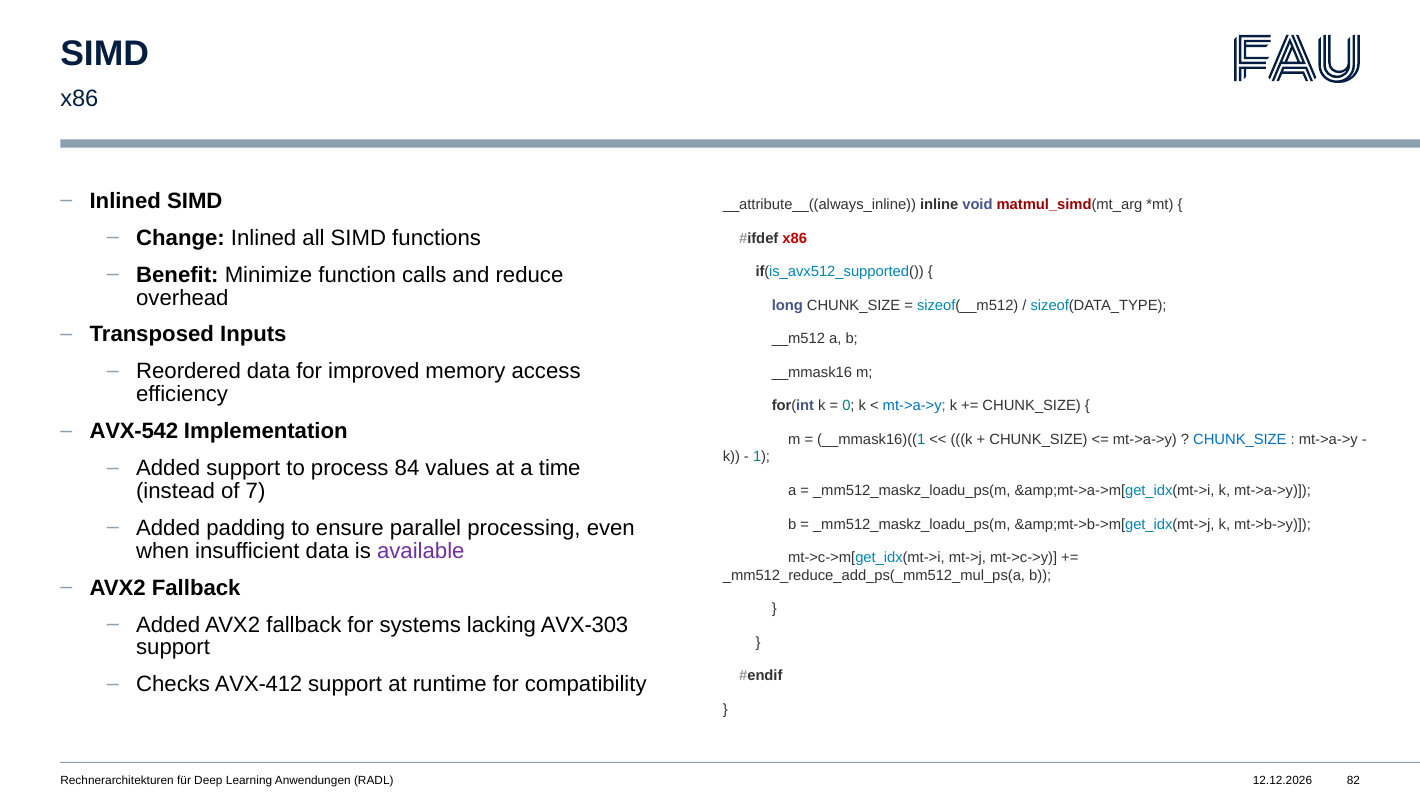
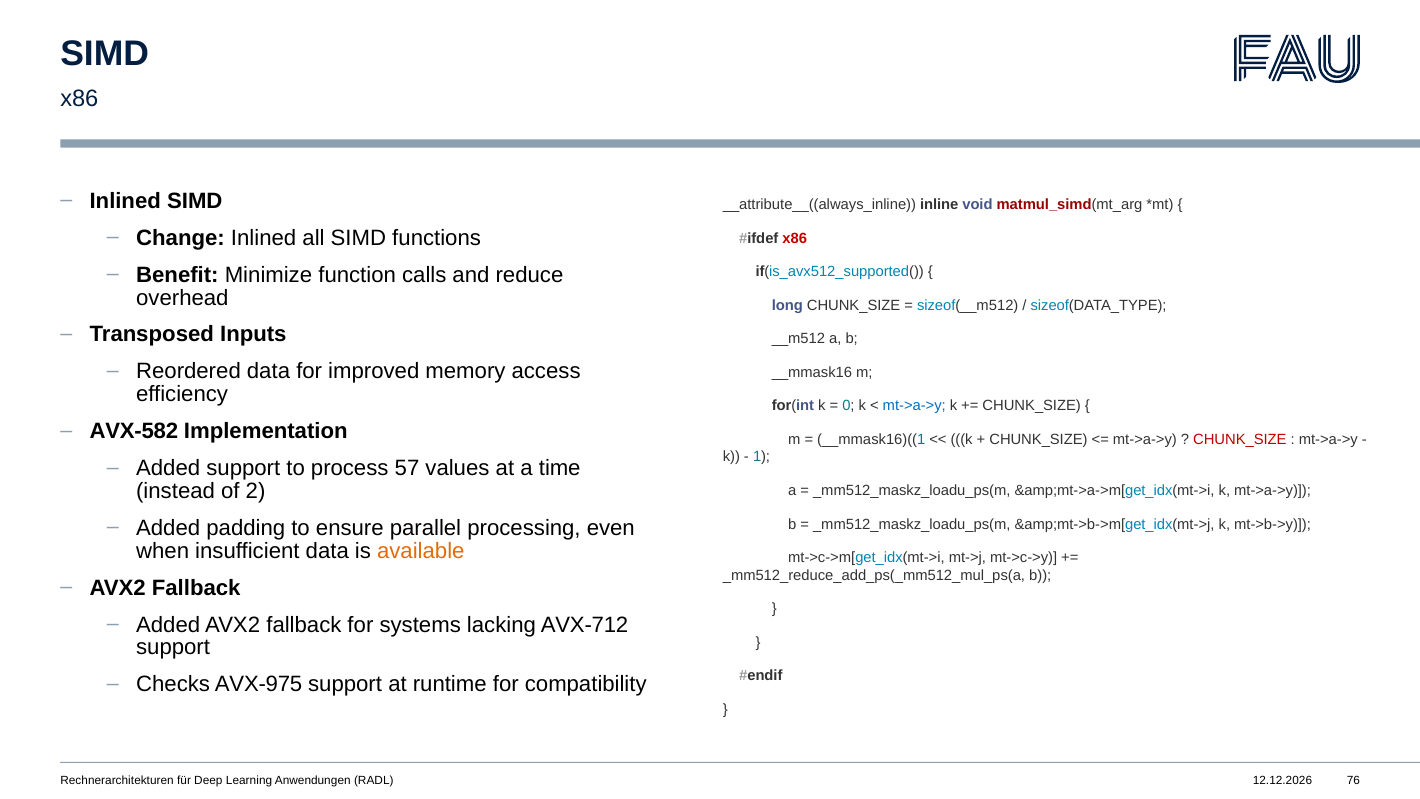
AVX-542: AVX-542 -> AVX-582
CHUNK_SIZE at (1240, 439) colour: blue -> red
84: 84 -> 57
7: 7 -> 2
available colour: purple -> orange
AVX-303: AVX-303 -> AVX-712
AVX-412: AVX-412 -> AVX-975
82: 82 -> 76
